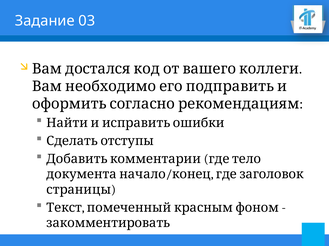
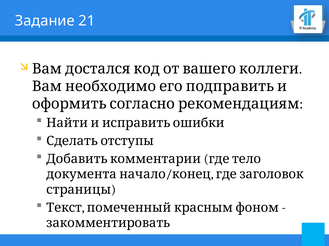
03: 03 -> 21
